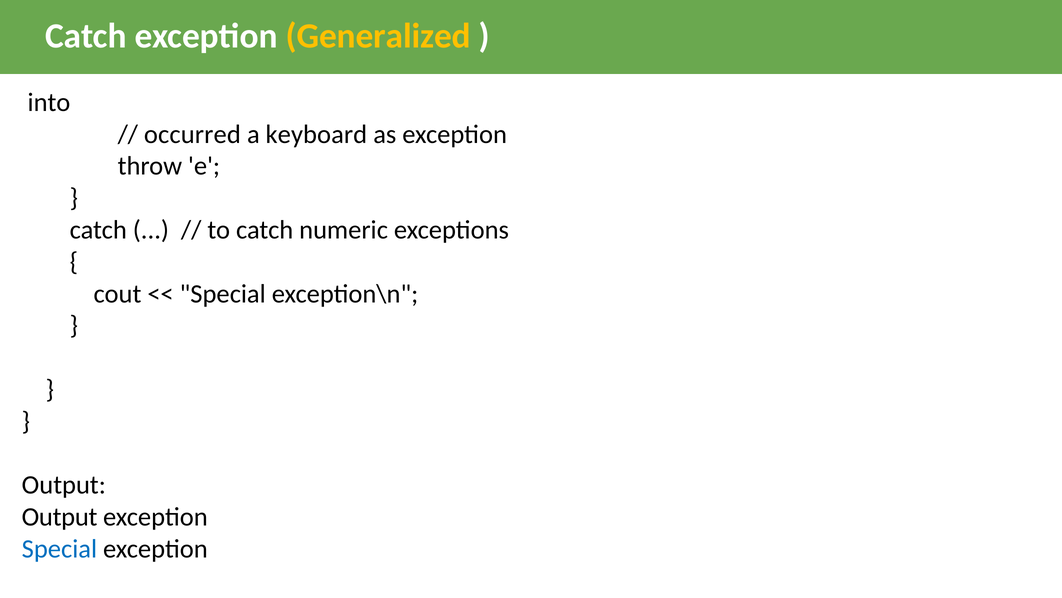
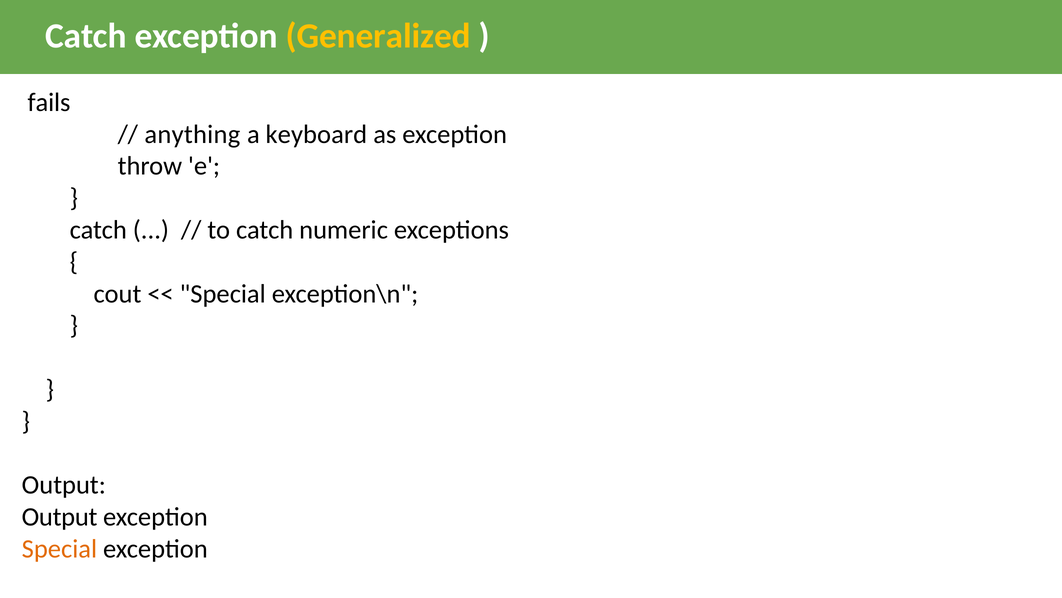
into: into -> fails
occurred: occurred -> anything
Special at (59, 548) colour: blue -> orange
